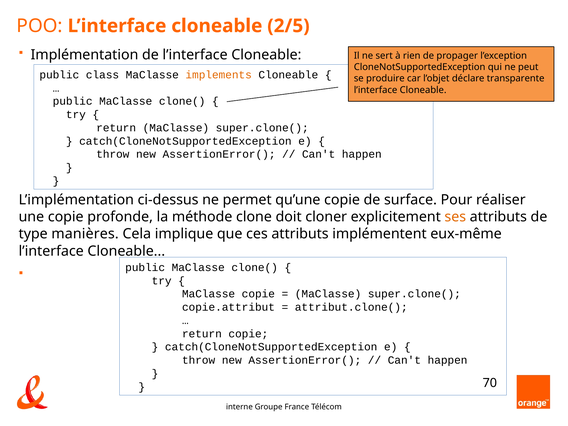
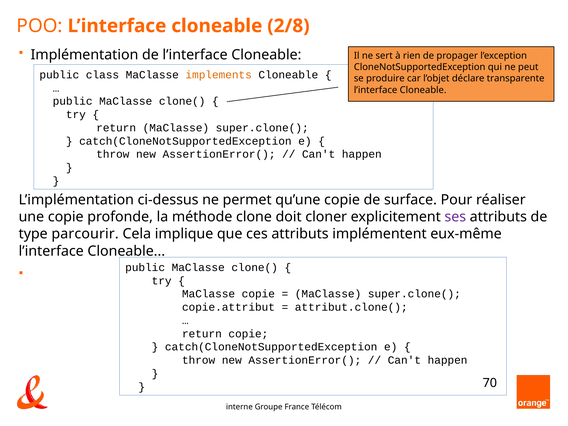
2/5: 2/5 -> 2/8
ses colour: orange -> purple
manières: manières -> parcourir
